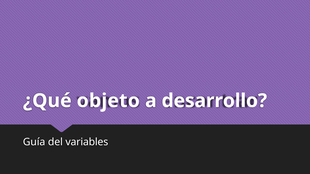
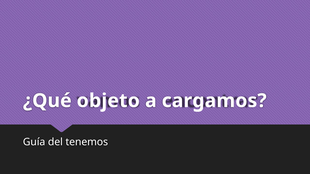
desarrollo: desarrollo -> cargamos
variables: variables -> tenemos
